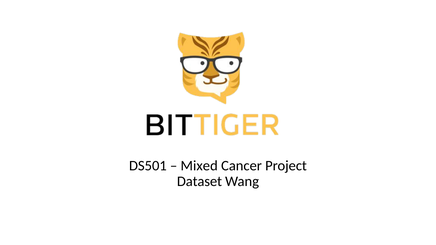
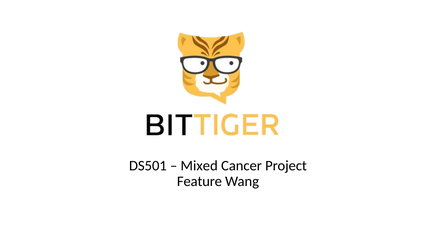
Dataset: Dataset -> Feature
